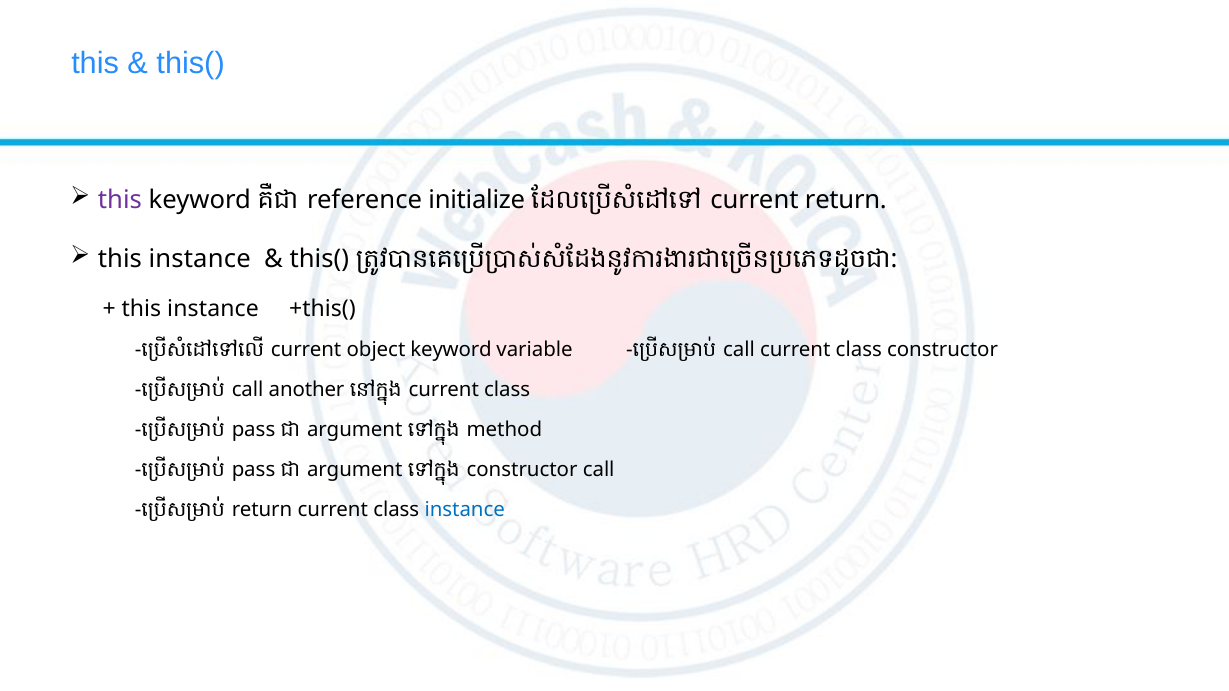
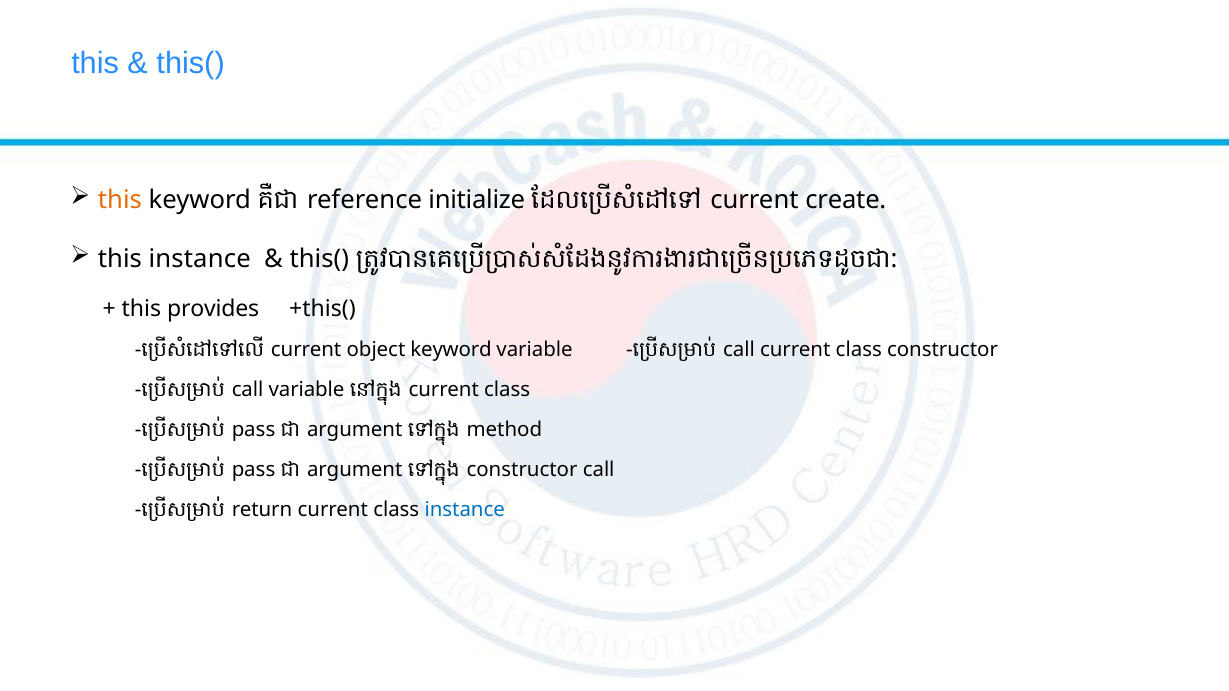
this at (120, 200) colour: purple -> orange
return: return -> create
instance at (213, 309): instance -> provides
another at (307, 390): another -> variable
